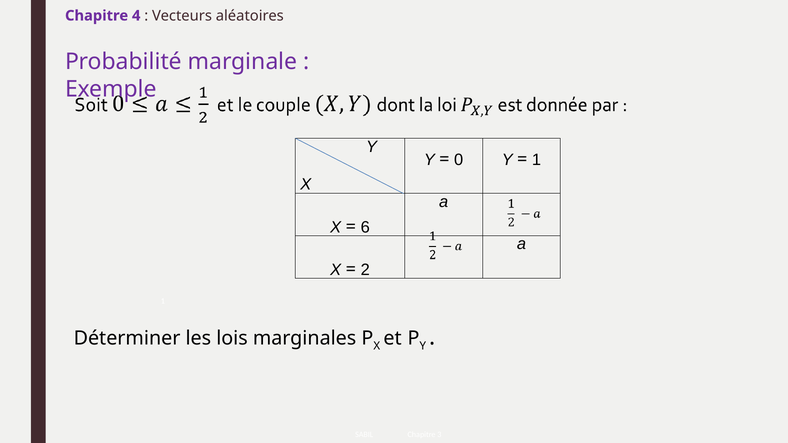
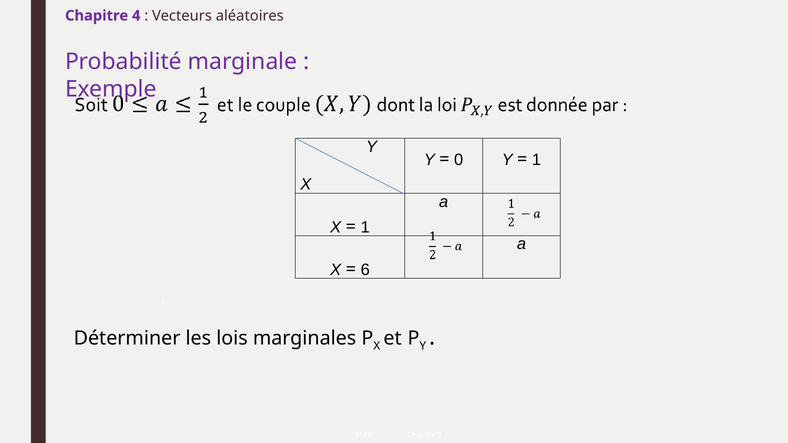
6 at (365, 228): 6 -> 1
2: 2 -> 6
